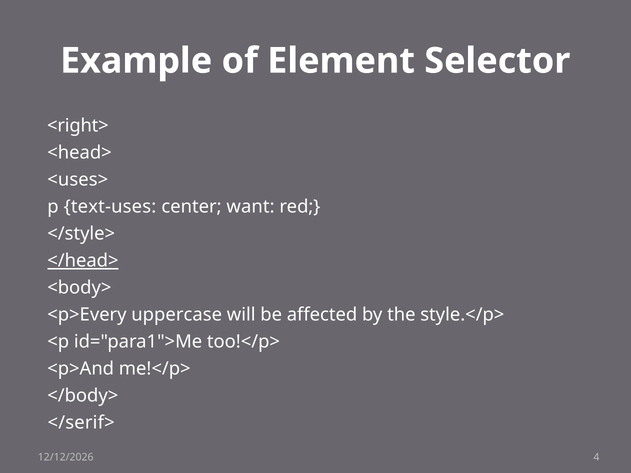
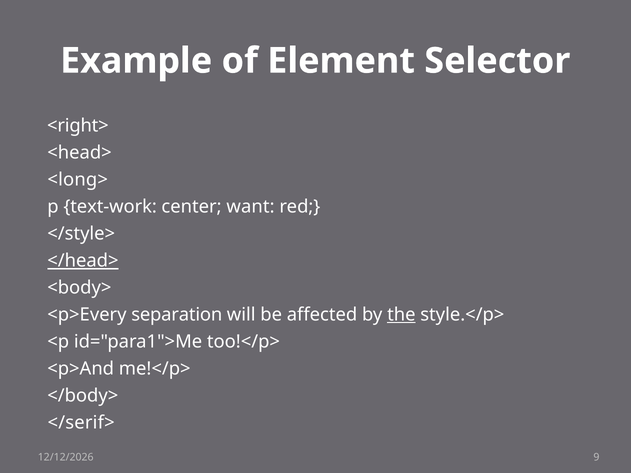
<uses>: <uses> -> <long>
text-uses: text-uses -> text-work
uppercase: uppercase -> separation
the underline: none -> present
4: 4 -> 9
